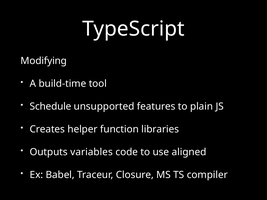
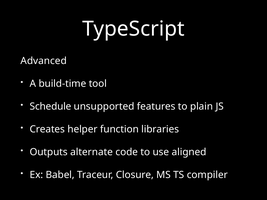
Modifying: Modifying -> Advanced
variables: variables -> alternate
